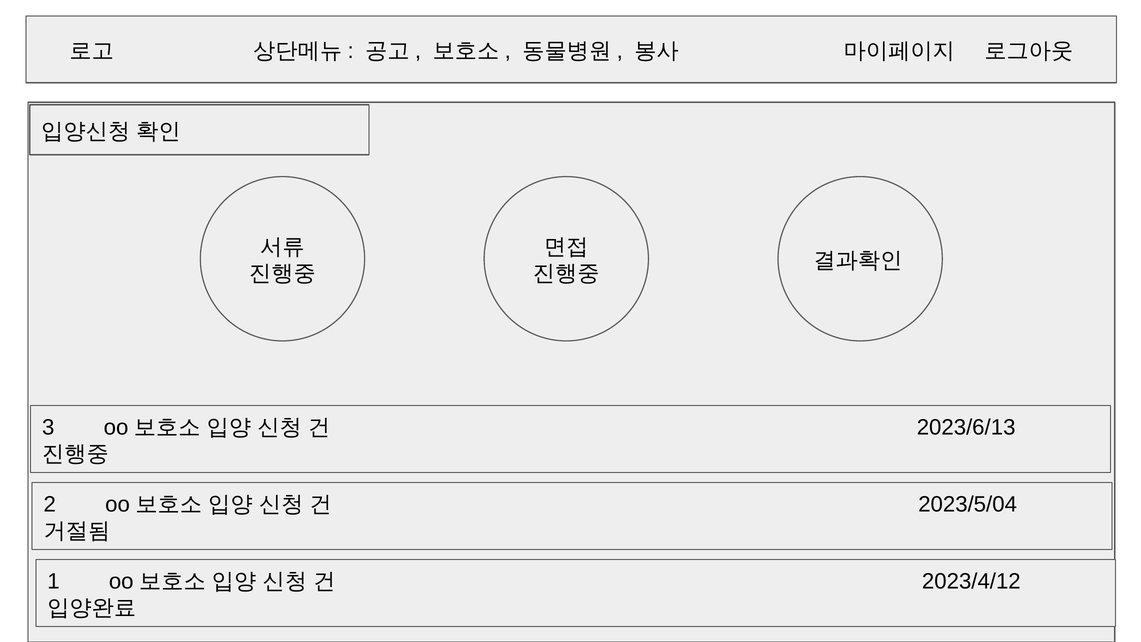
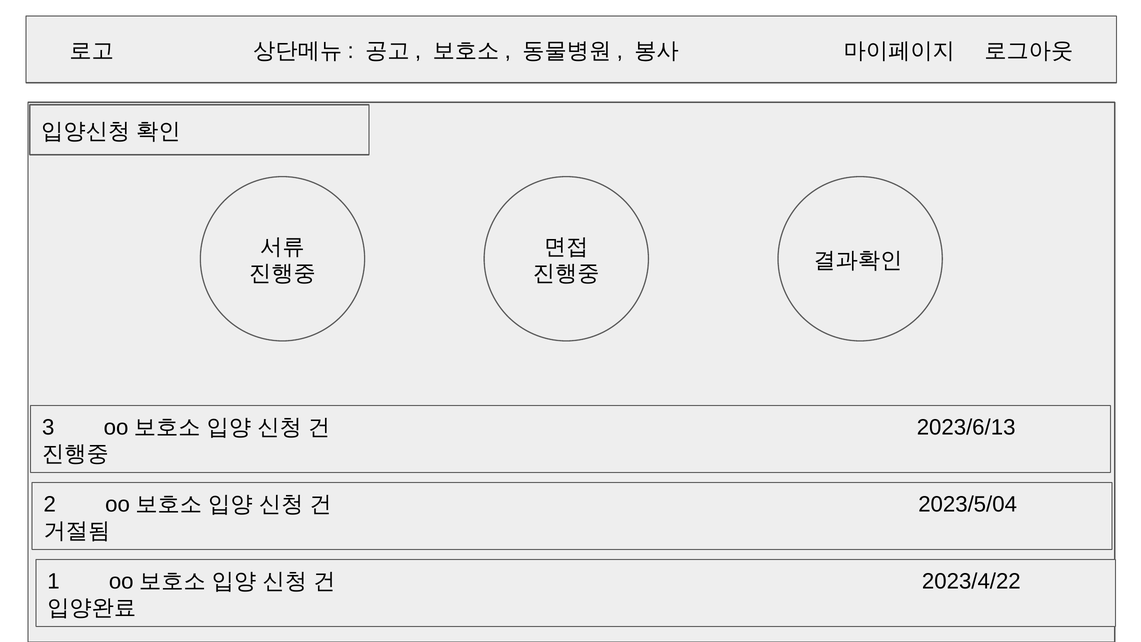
2023/4/12: 2023/4/12 -> 2023/4/22
